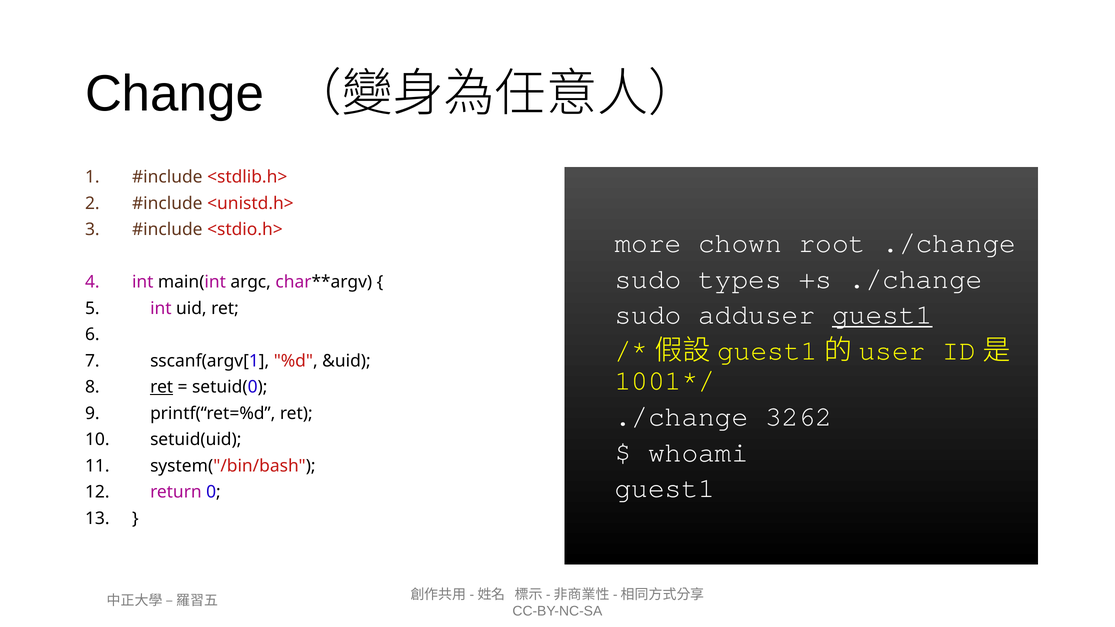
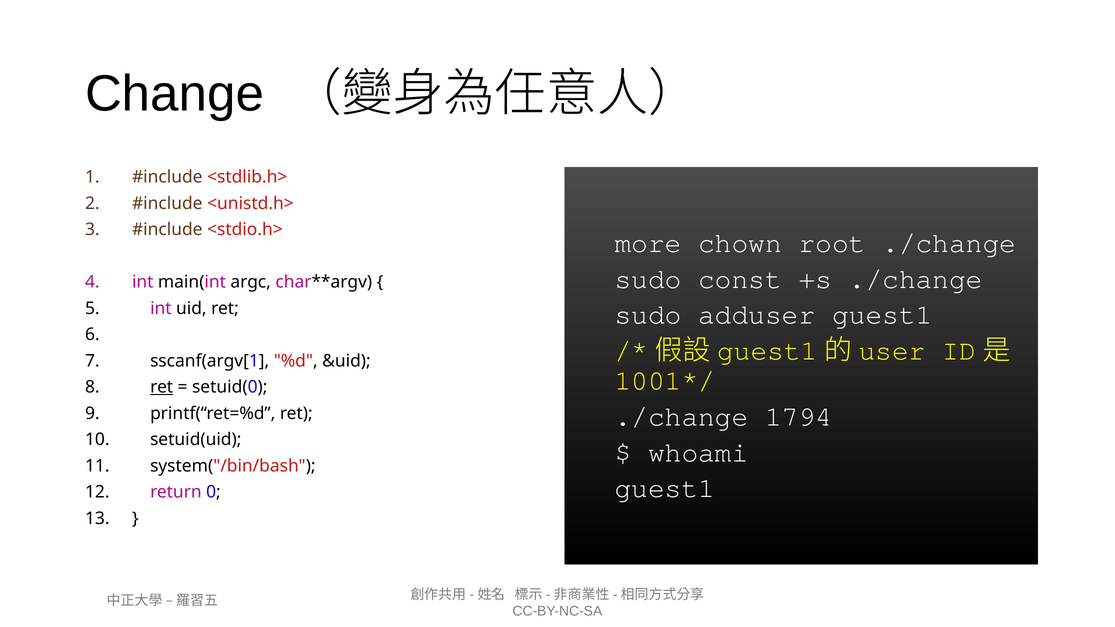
types: types -> const
guest1 at (882, 315) underline: present -> none
3262: 3262 -> 1794
